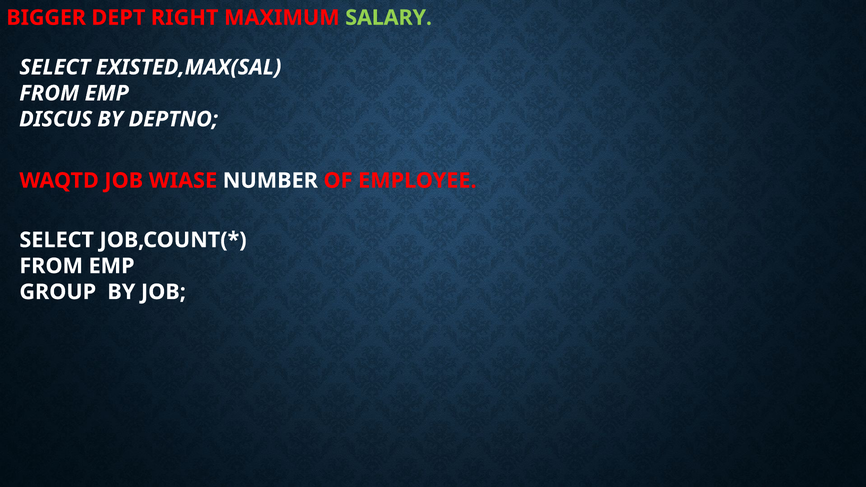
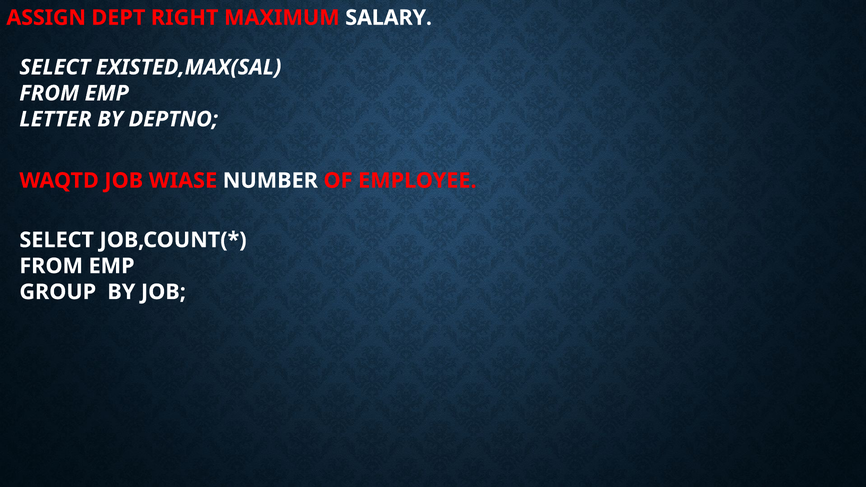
BIGGER: BIGGER -> ASSIGN
SALARY colour: light green -> white
DISCUS: DISCUS -> LETTER
